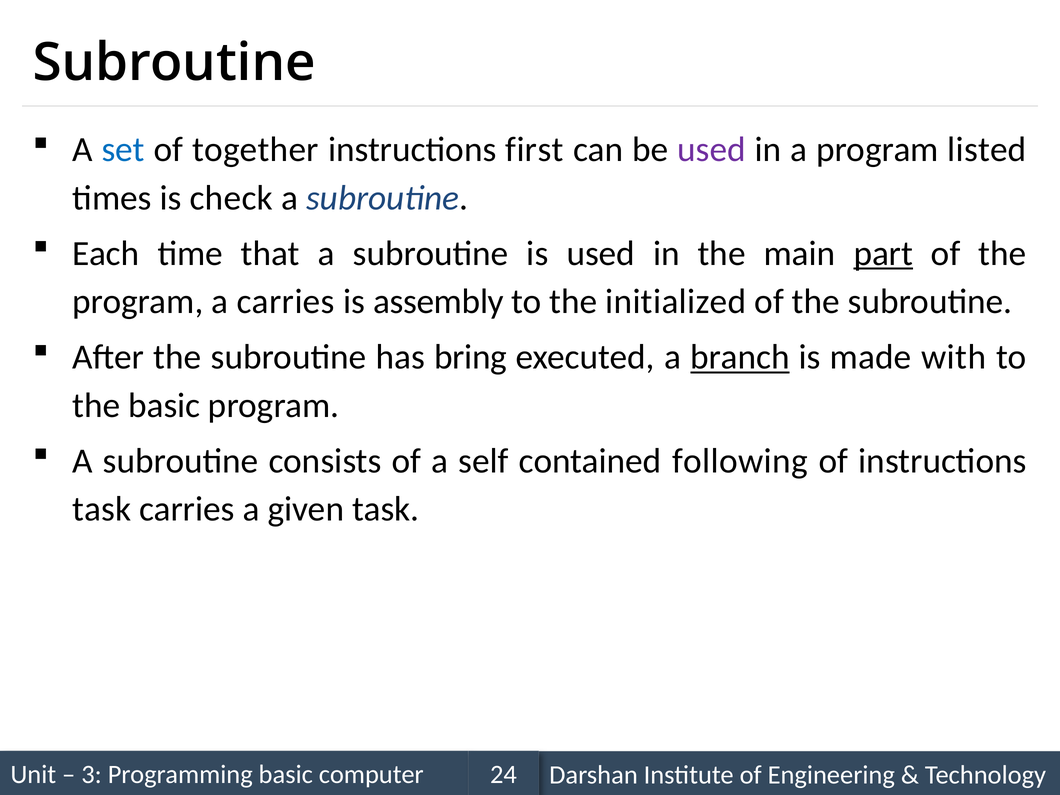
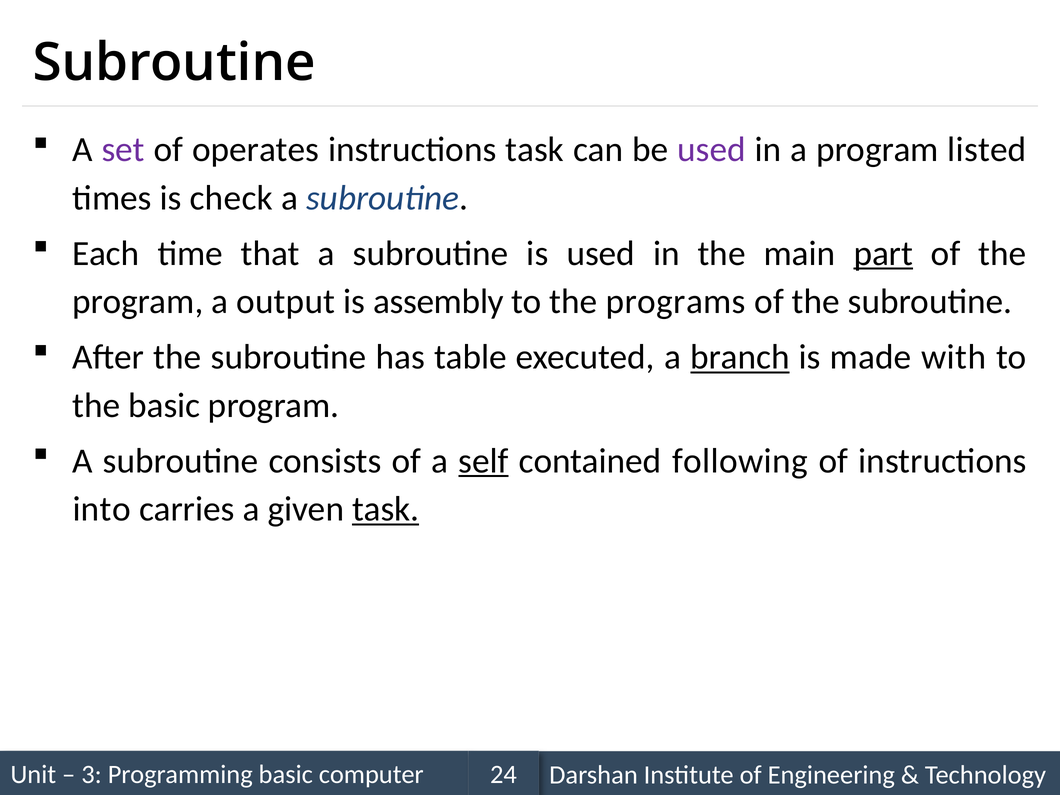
set colour: blue -> purple
together: together -> operates
instructions first: first -> task
a carries: carries -> output
initialized: initialized -> programs
bring: bring -> table
self underline: none -> present
task at (102, 509): task -> into
task at (386, 509) underline: none -> present
